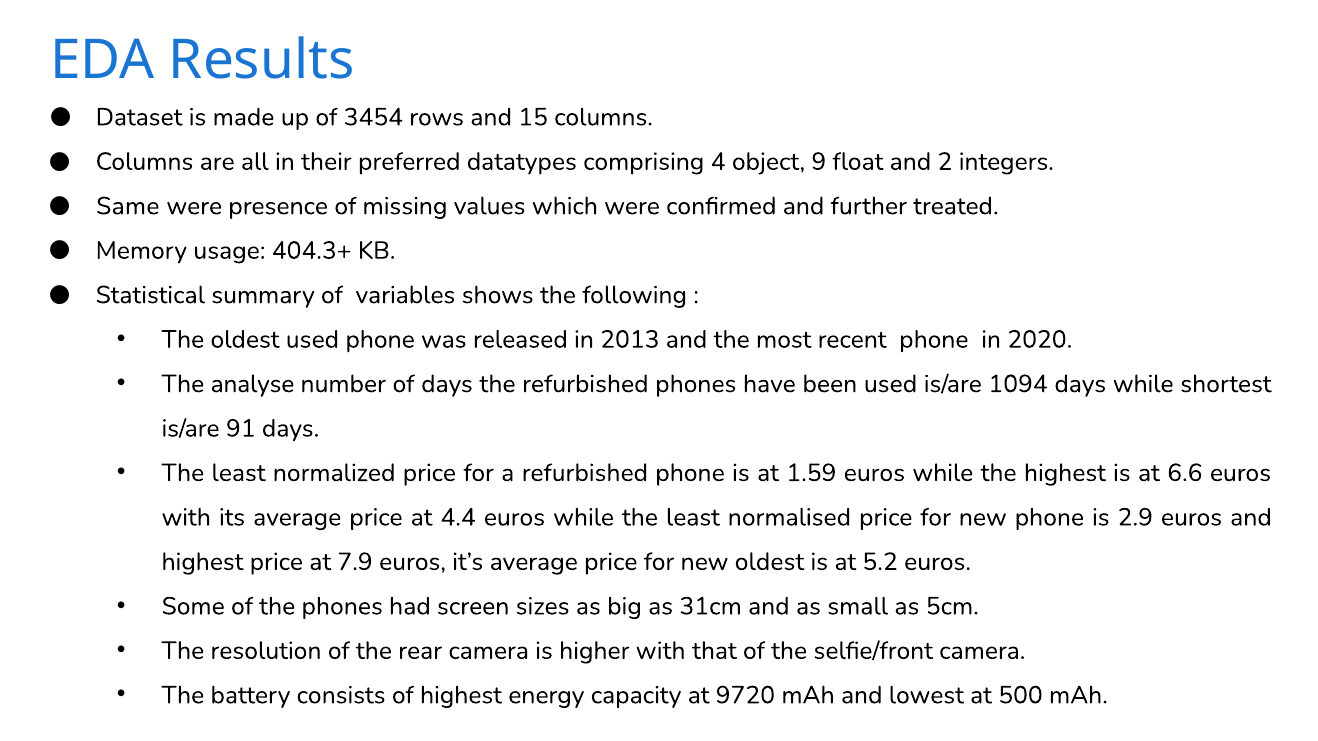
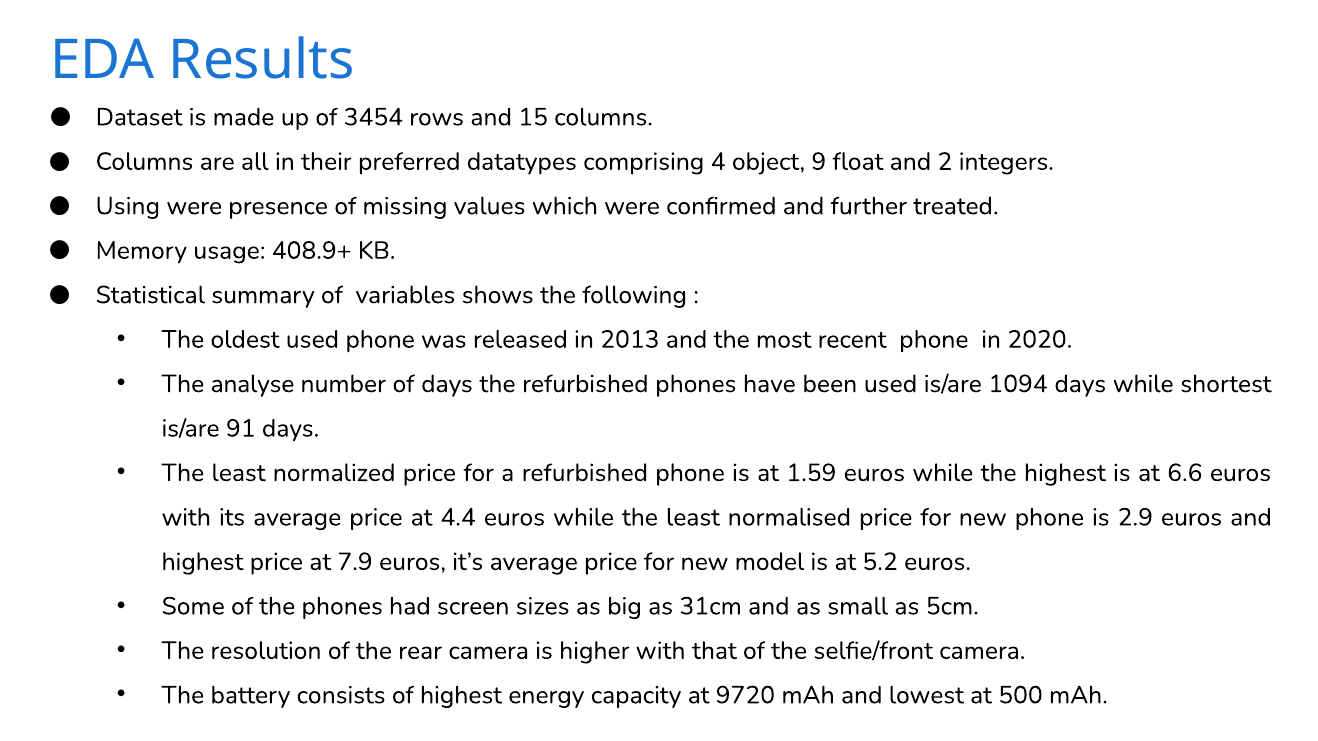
Same: Same -> Using
404.3+: 404.3+ -> 408.9+
new oldest: oldest -> model
